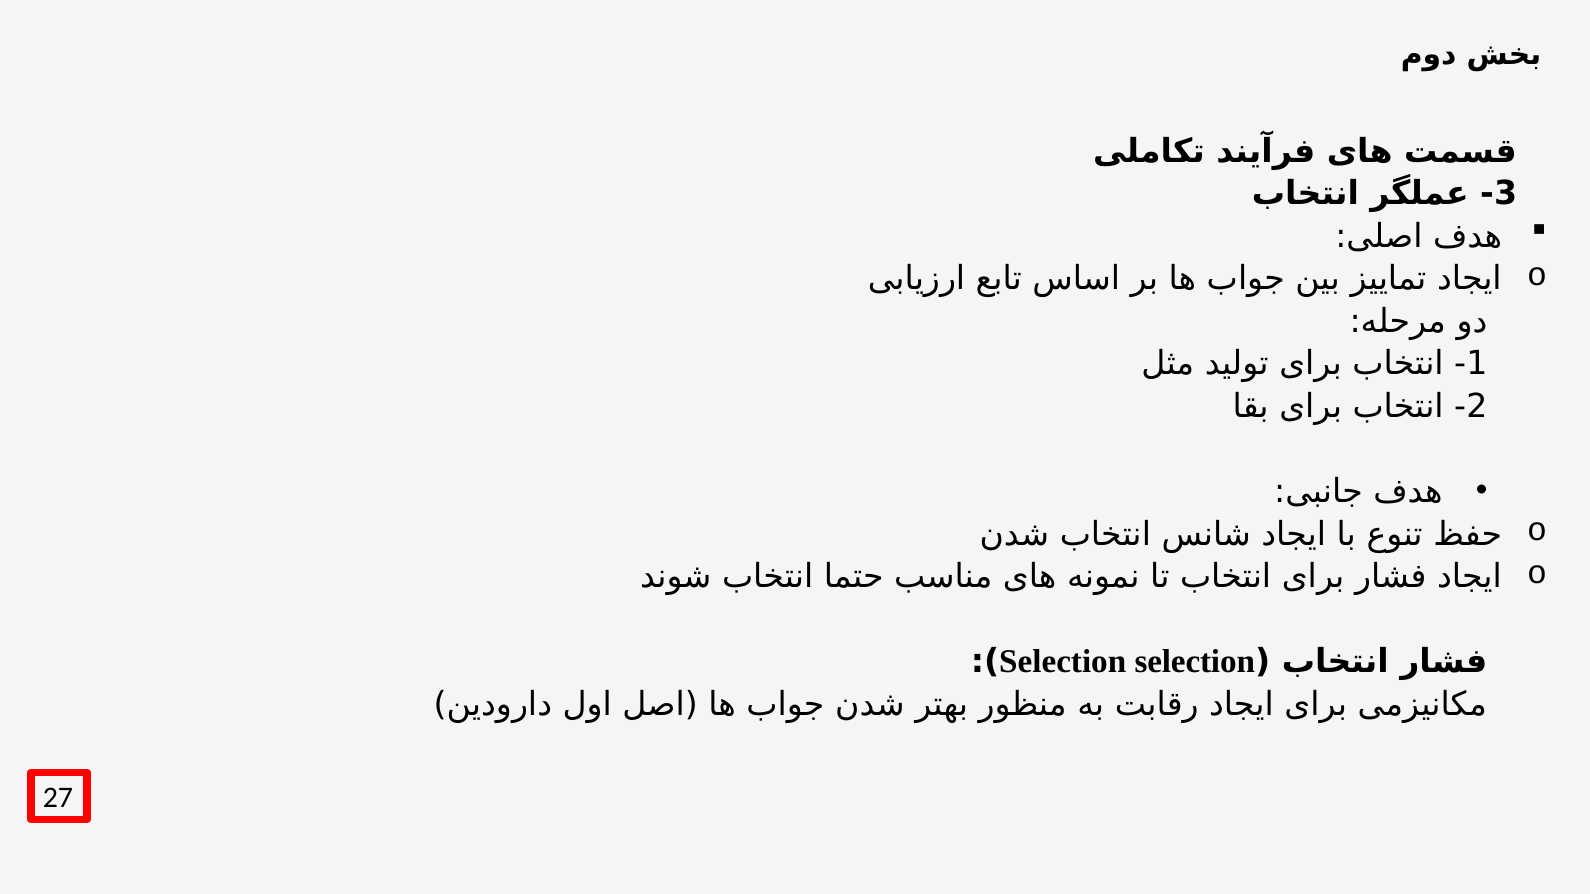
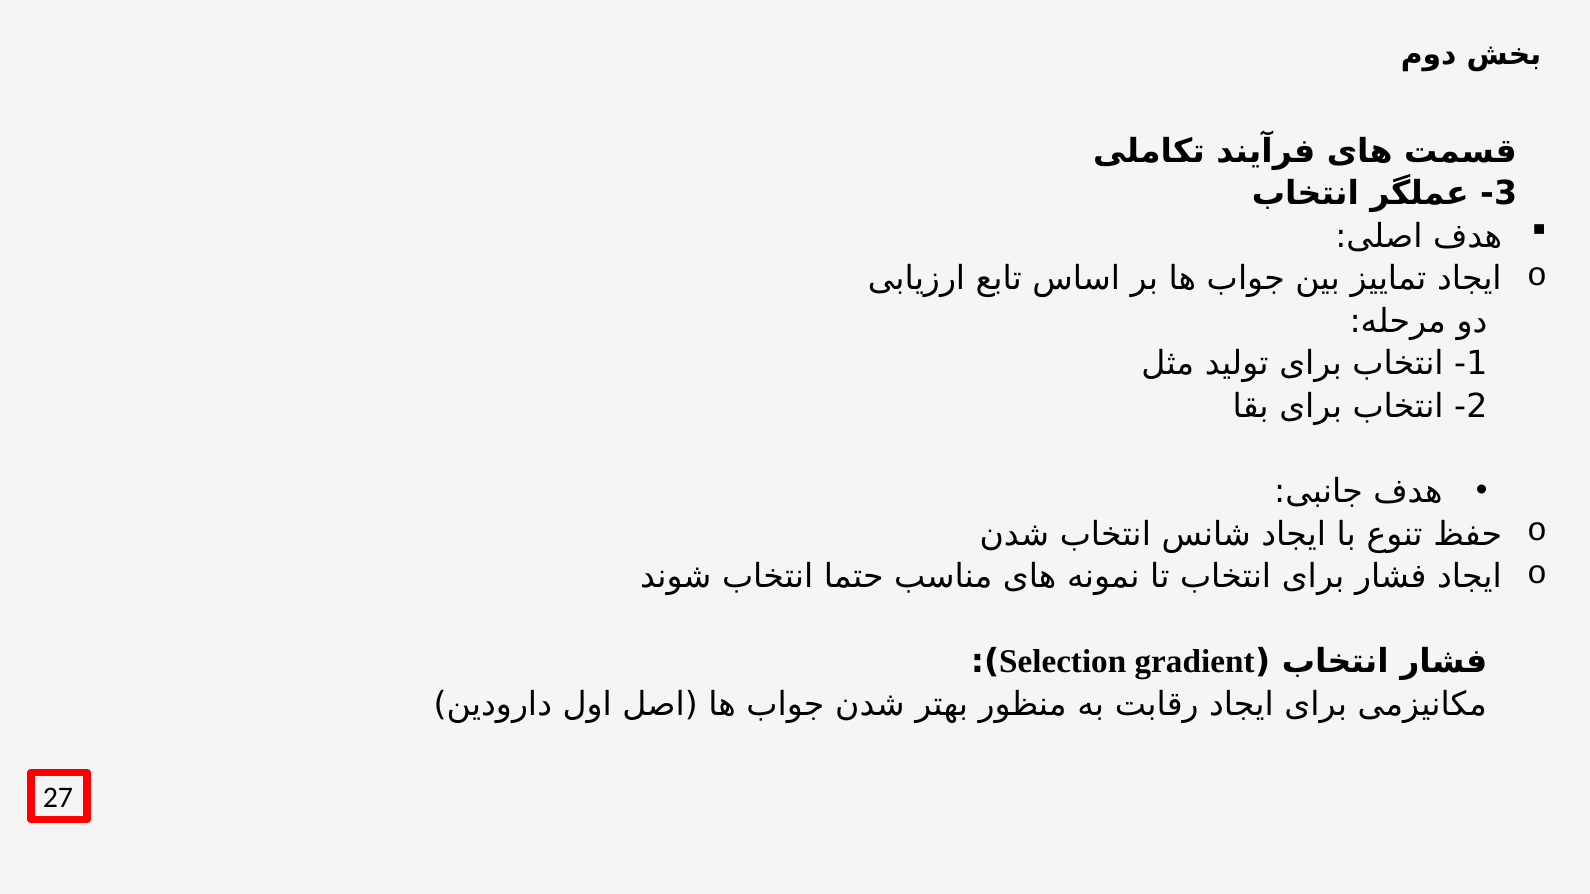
Selection selection: selection -> gradient
